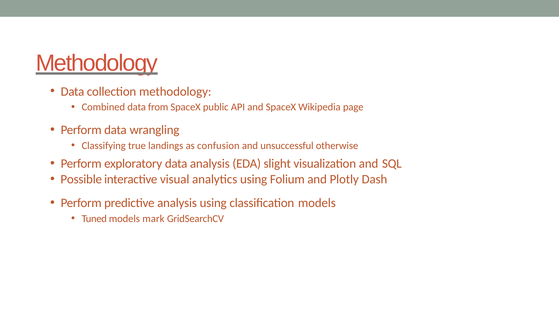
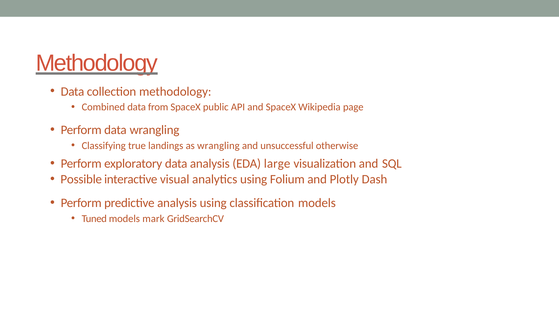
as confusion: confusion -> wrangling
slight: slight -> large
